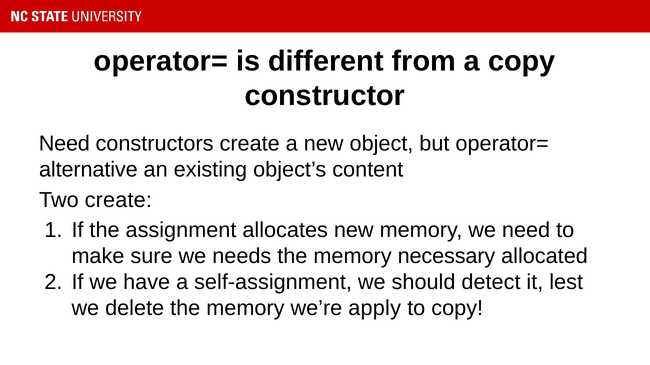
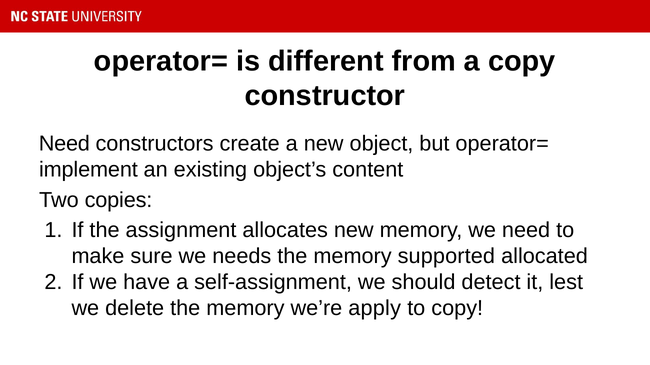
alternative: alternative -> implement
Two create: create -> copies
necessary: necessary -> supported
